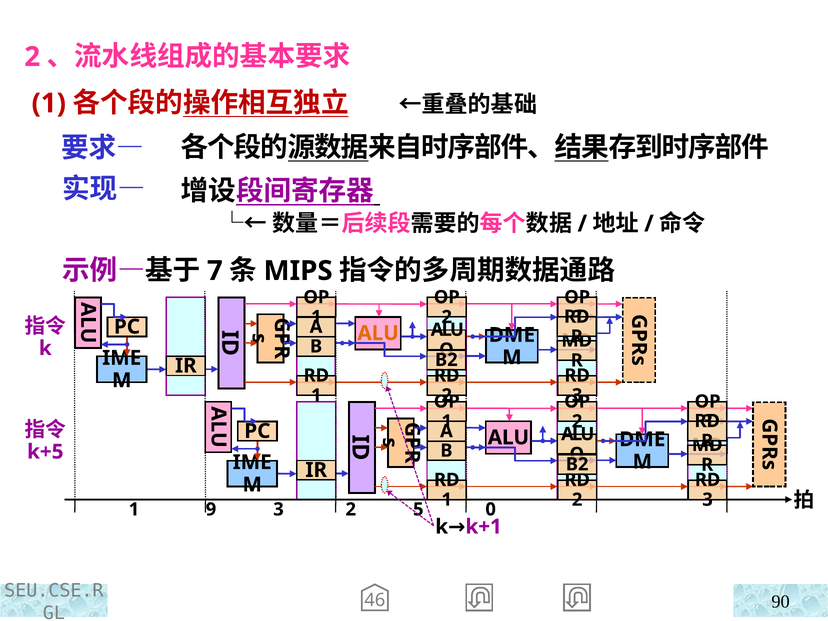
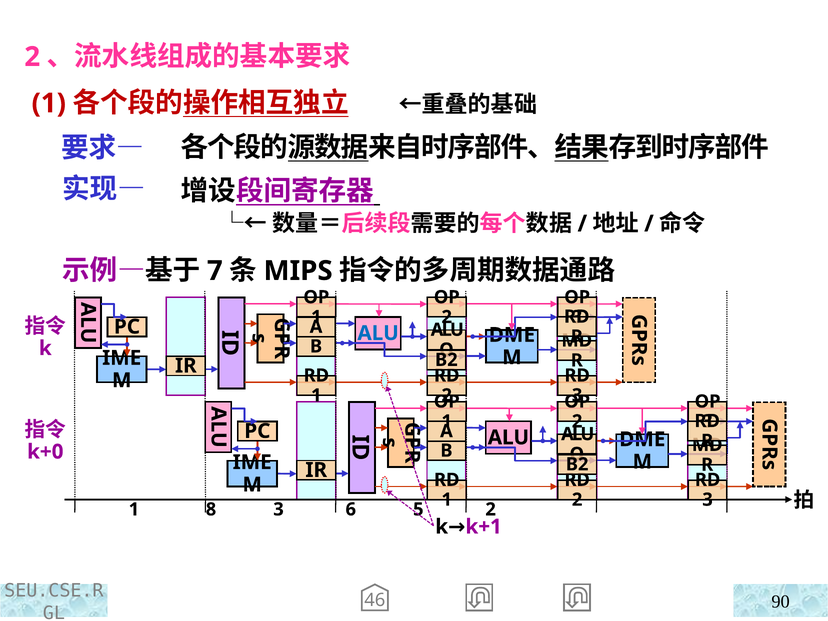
ALU at (378, 333) colour: orange -> blue
k+5: k+5 -> k+0
9: 9 -> 8
3 2: 2 -> 6
5 0: 0 -> 2
